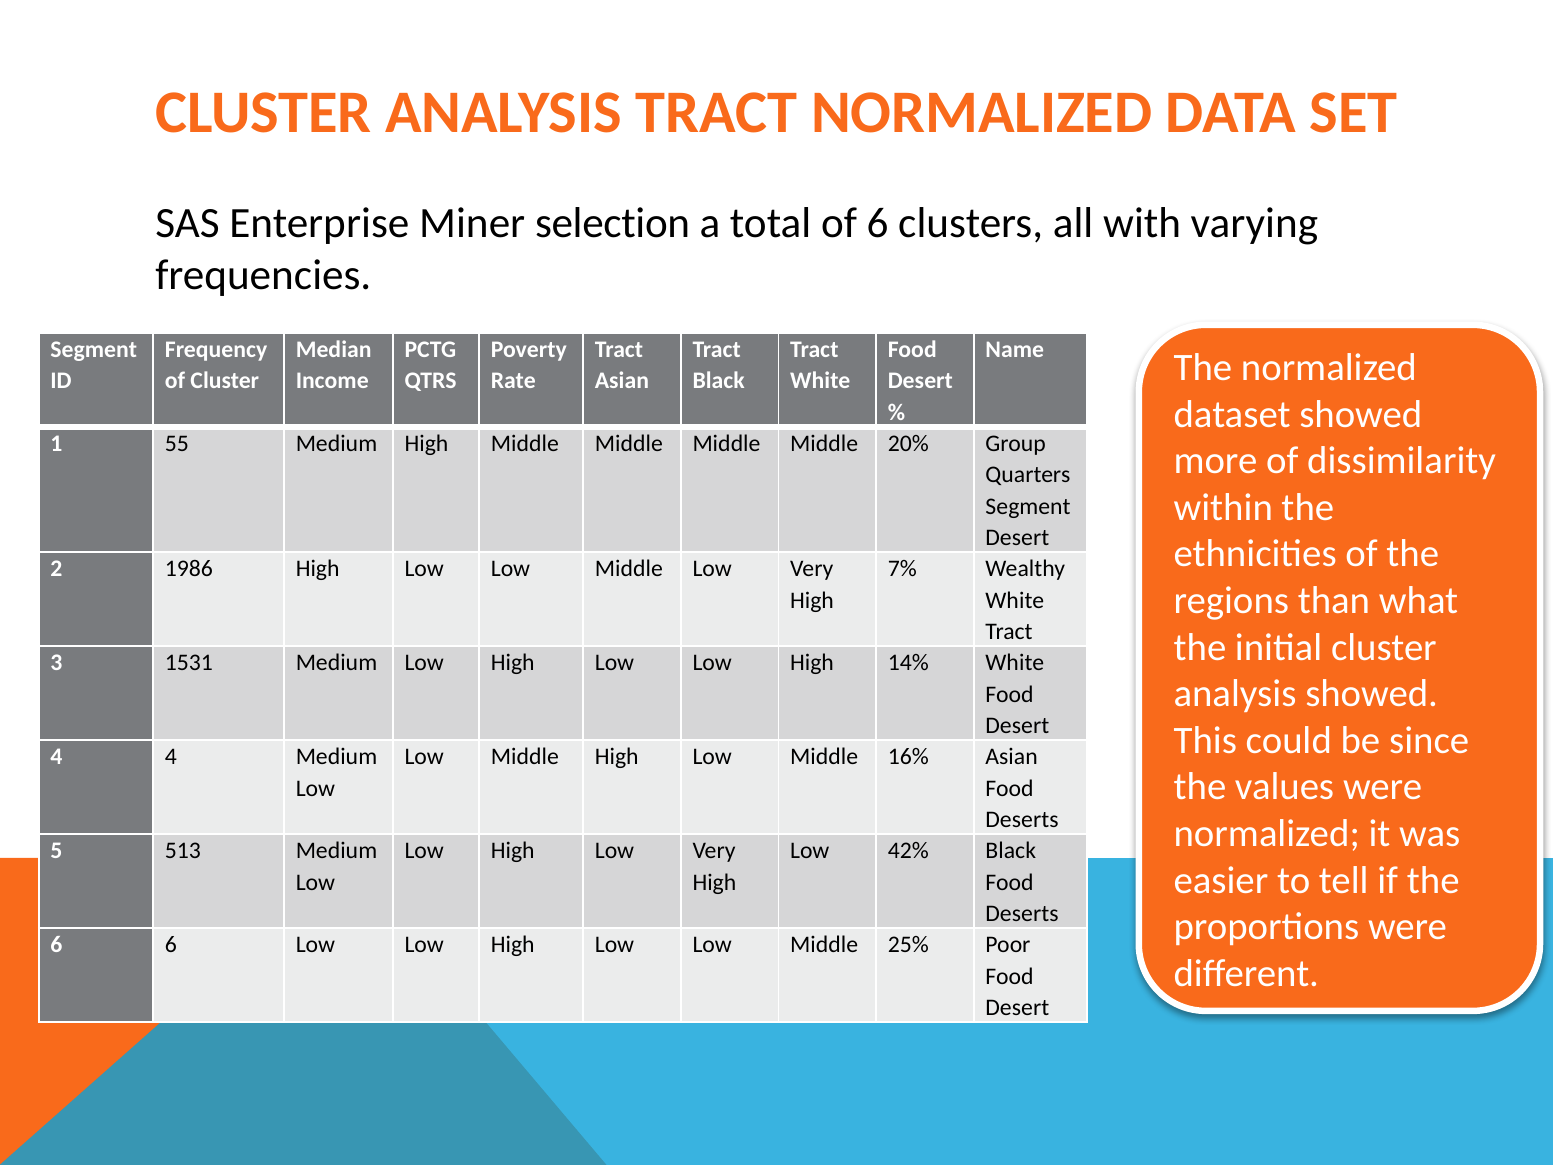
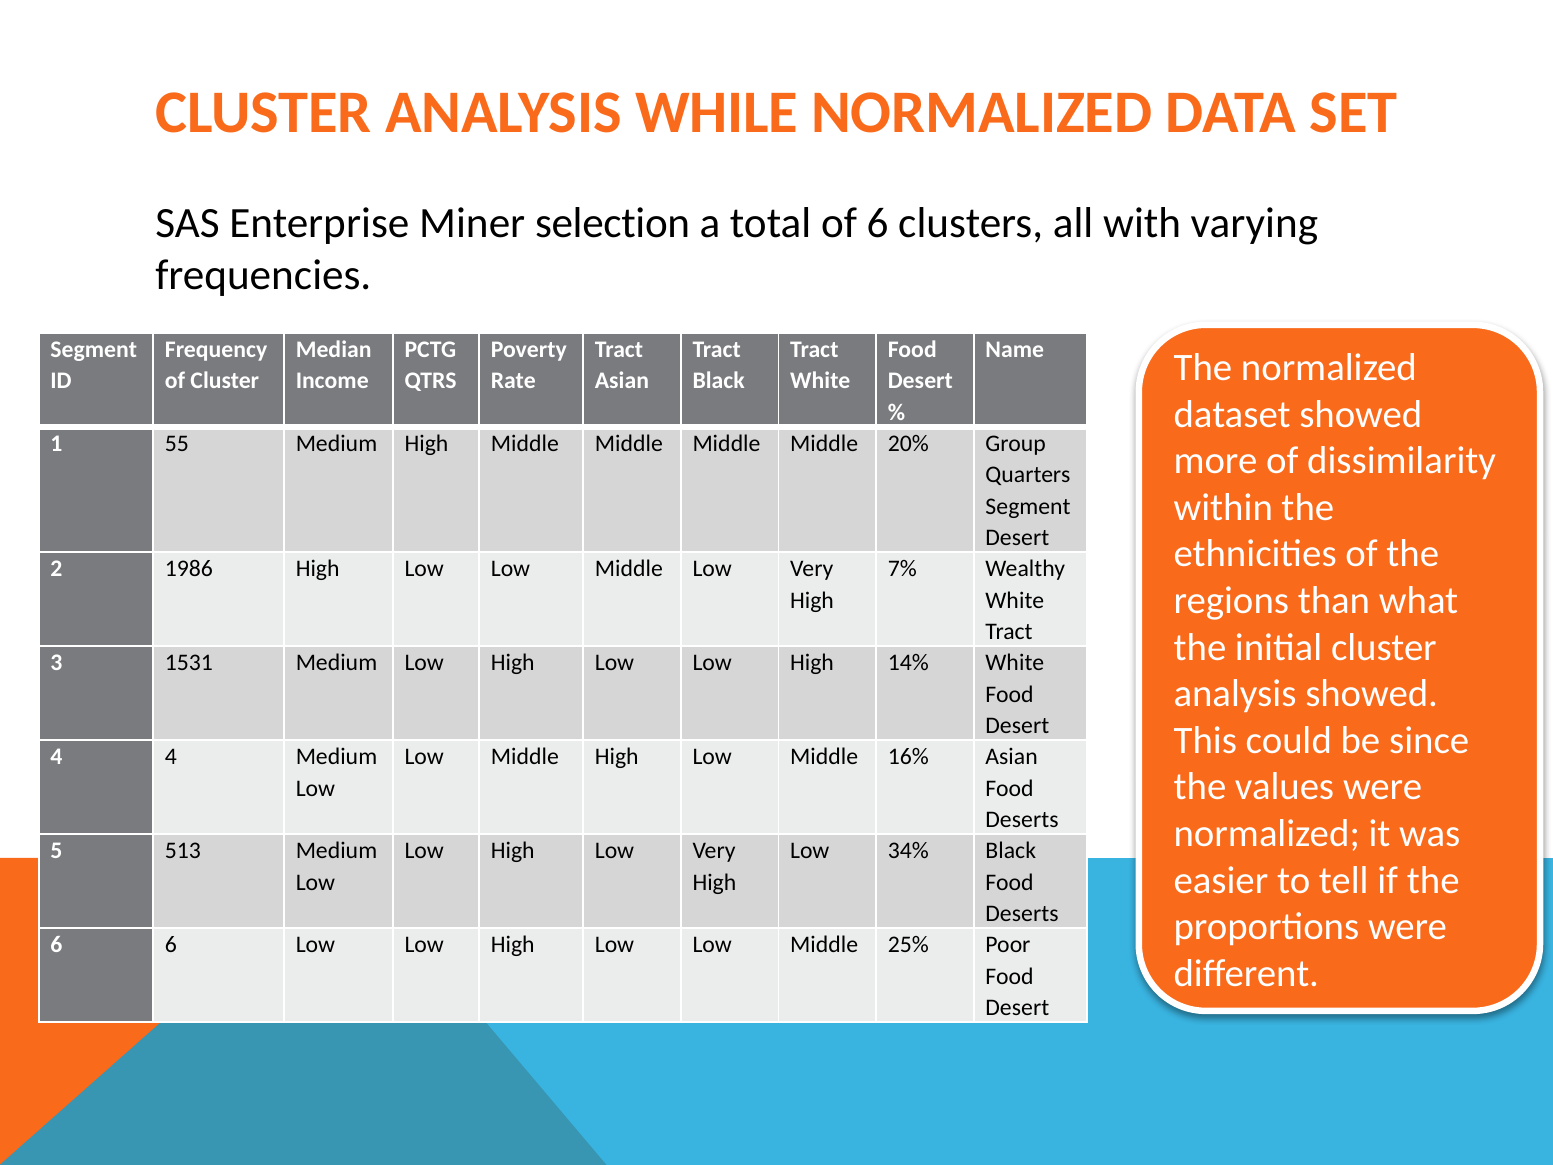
ANALYSIS TRACT: TRACT -> WHILE
42%: 42% -> 34%
